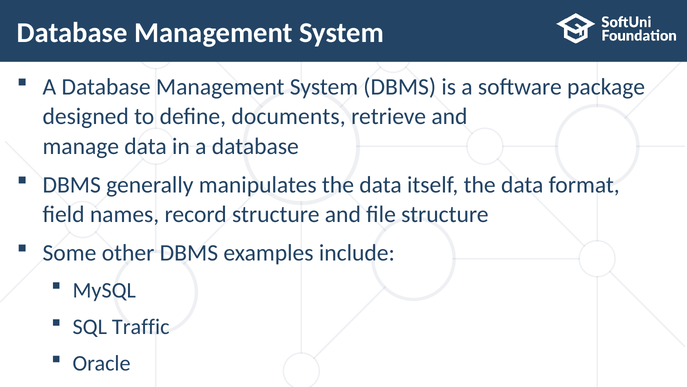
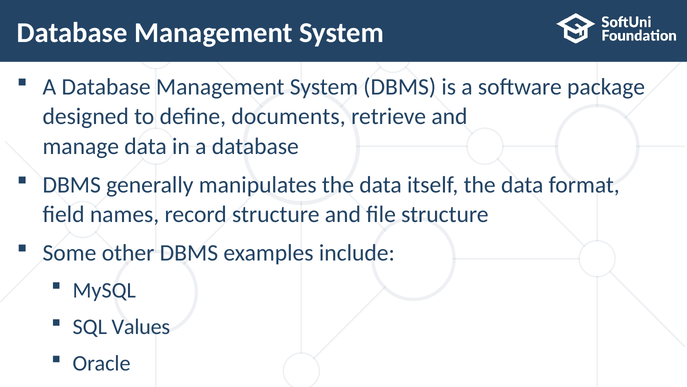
Traffic: Traffic -> Values
